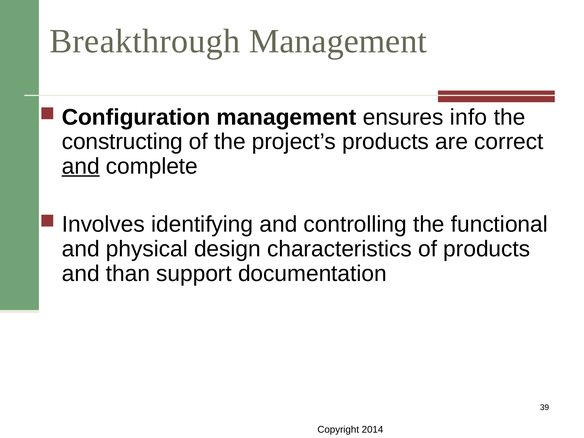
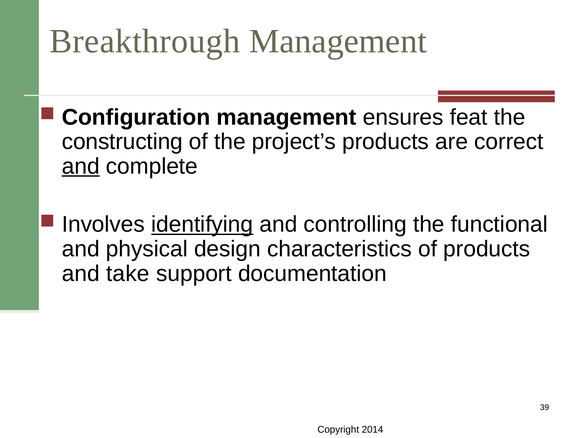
info: info -> feat
identifying underline: none -> present
than: than -> take
